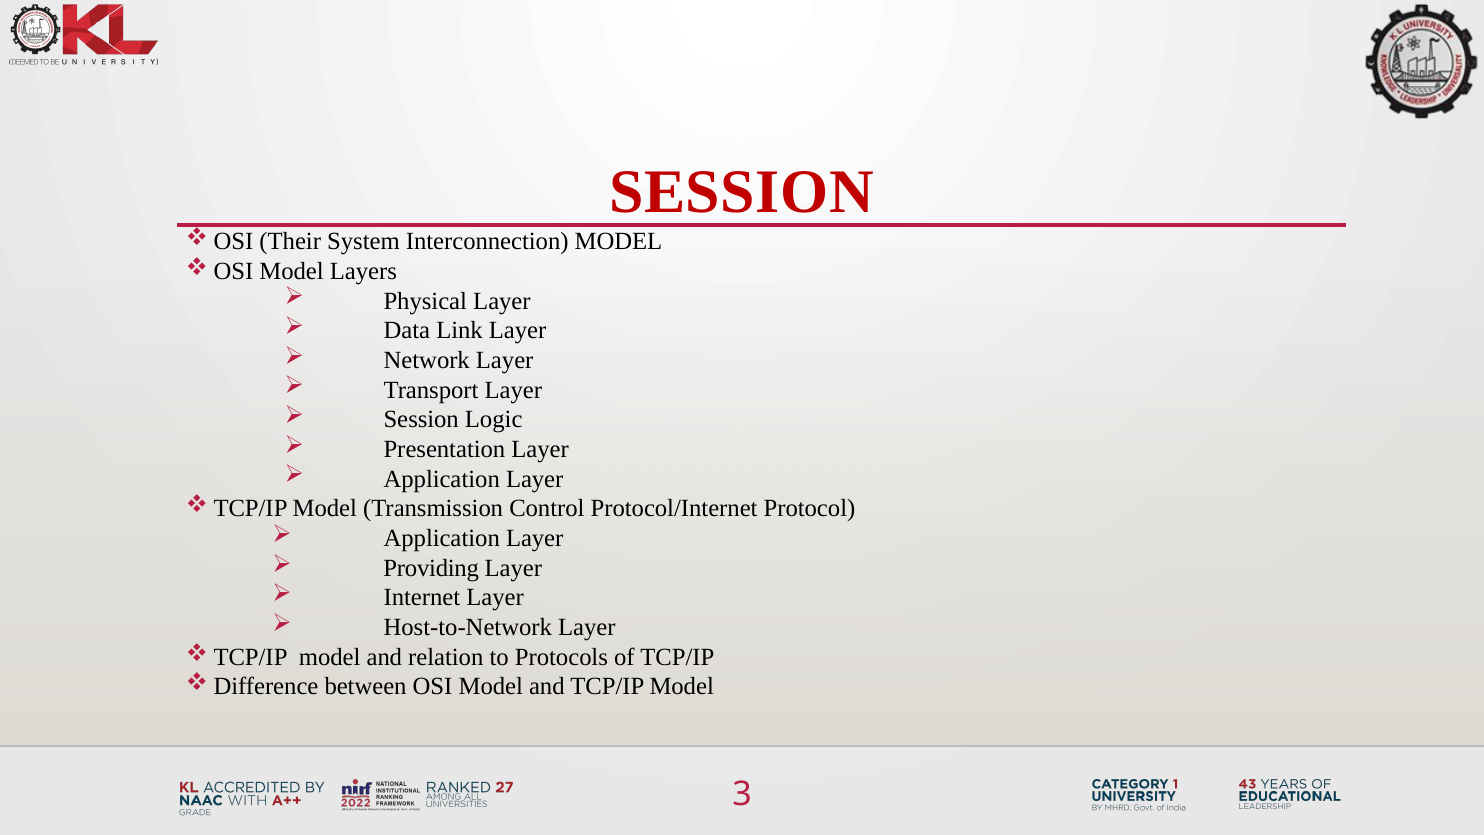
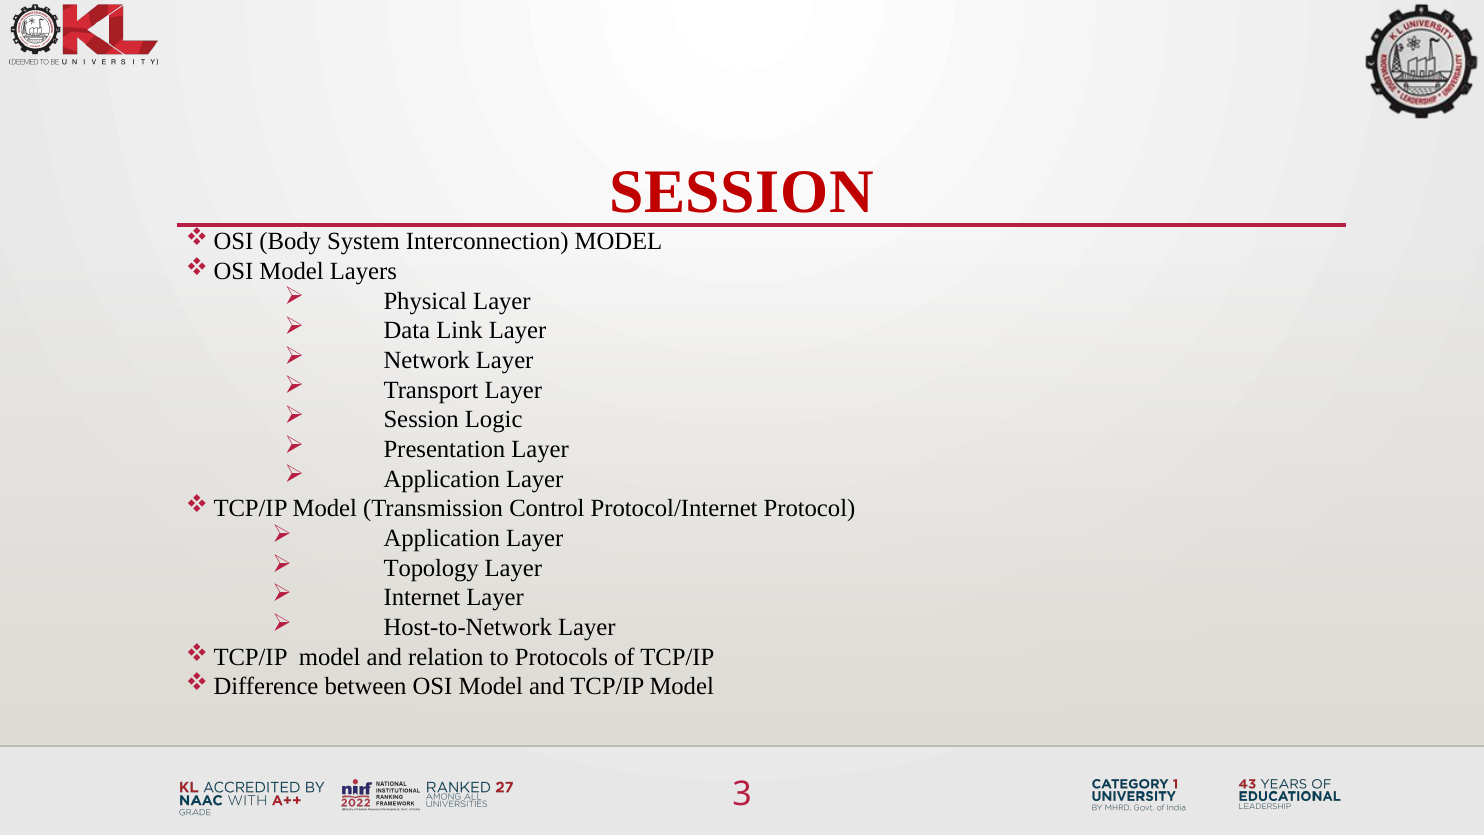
Their: Their -> Body
Providing: Providing -> Topology
